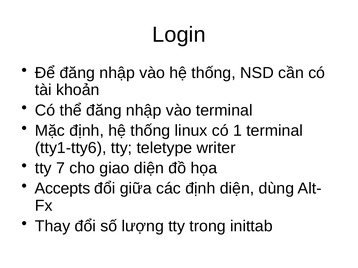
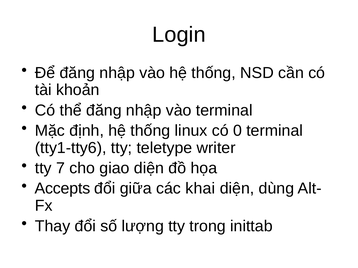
1: 1 -> 0
các định: định -> khai
